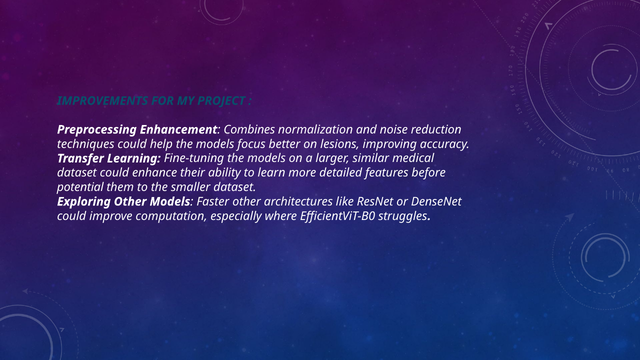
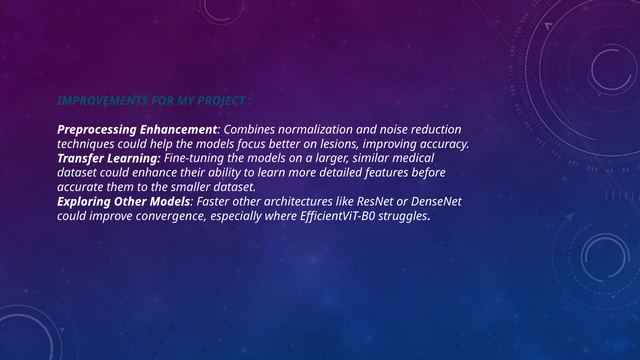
potential: potential -> accurate
computation: computation -> convergence
